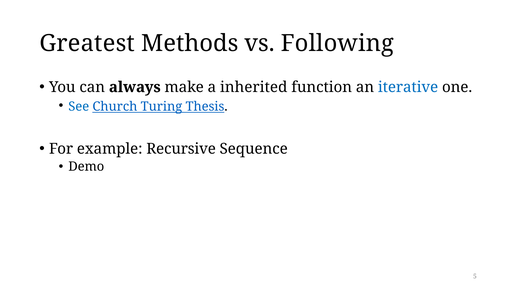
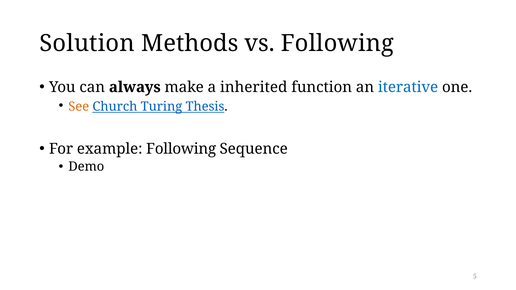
Greatest: Greatest -> Solution
See colour: blue -> orange
example Recursive: Recursive -> Following
